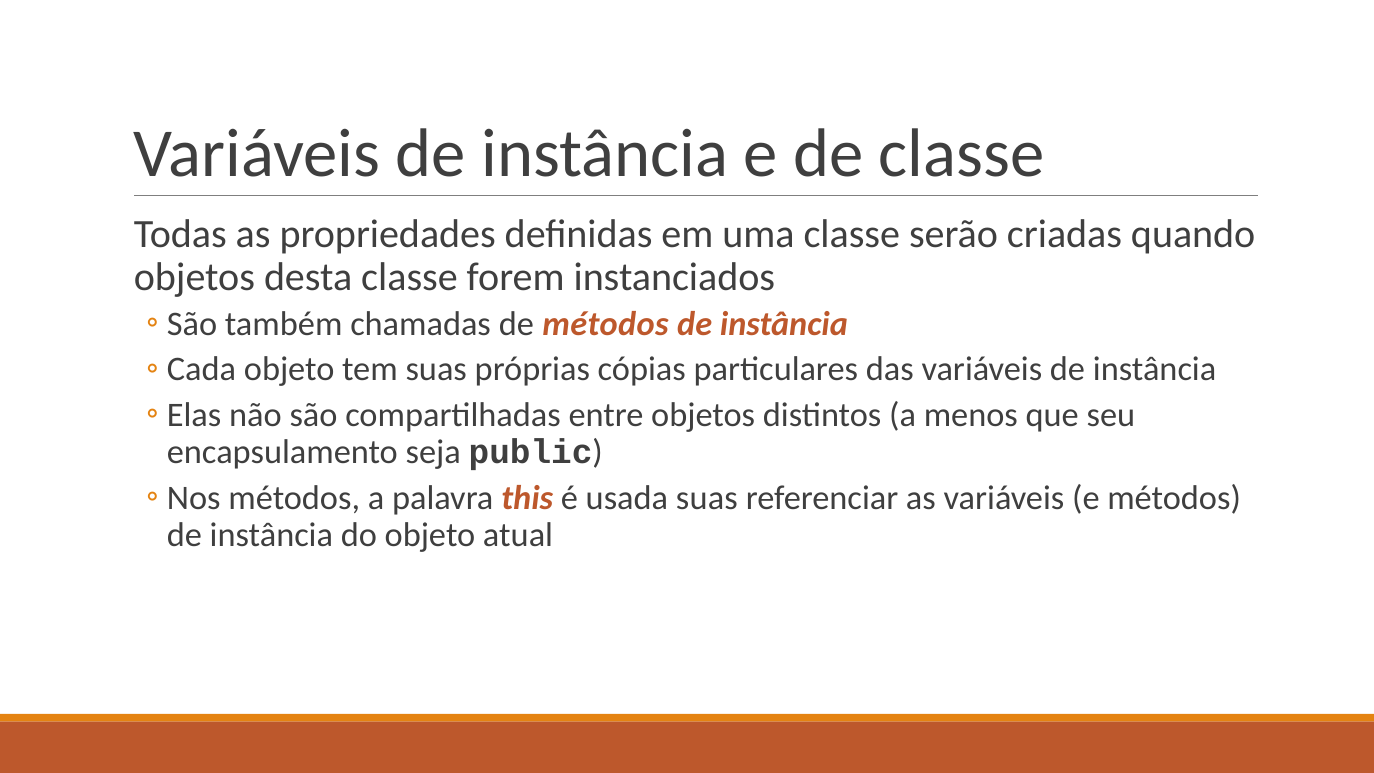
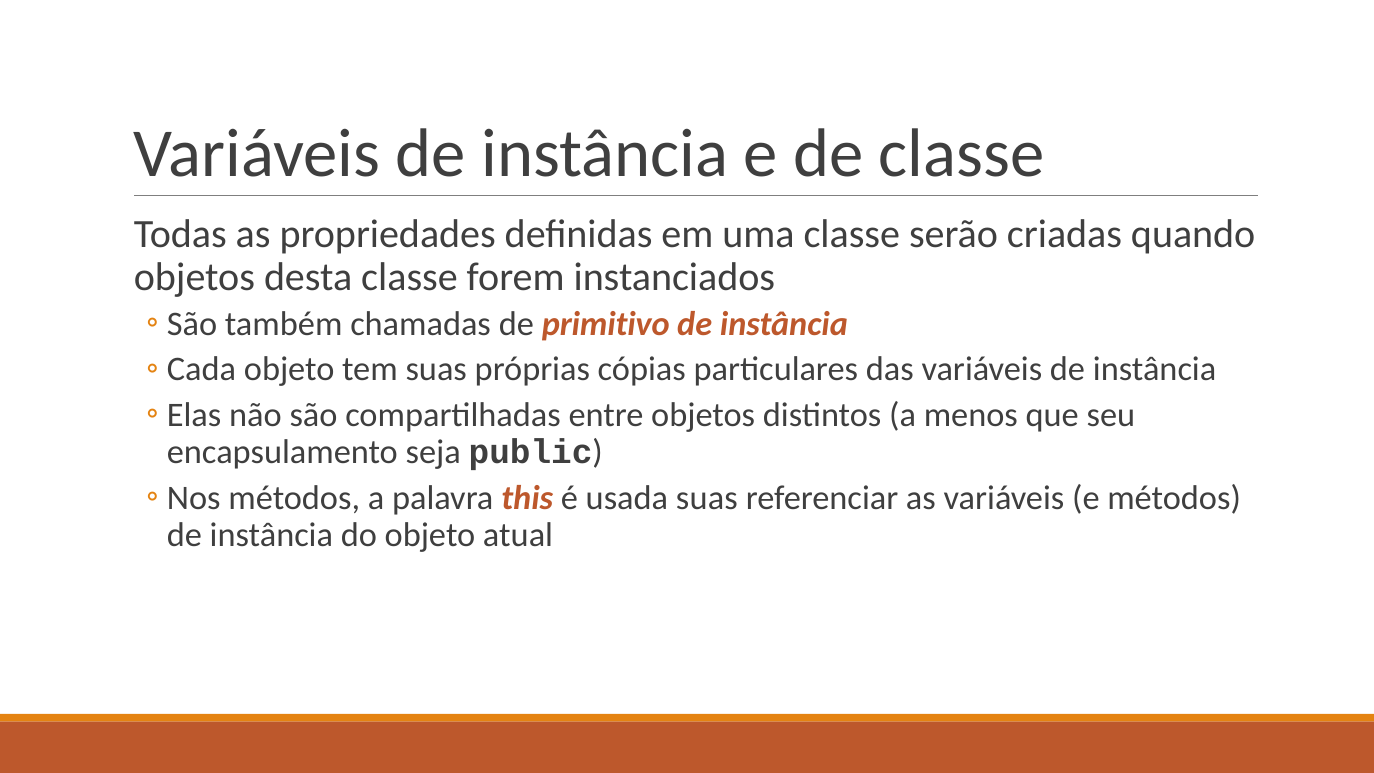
de métodos: métodos -> primitivo
